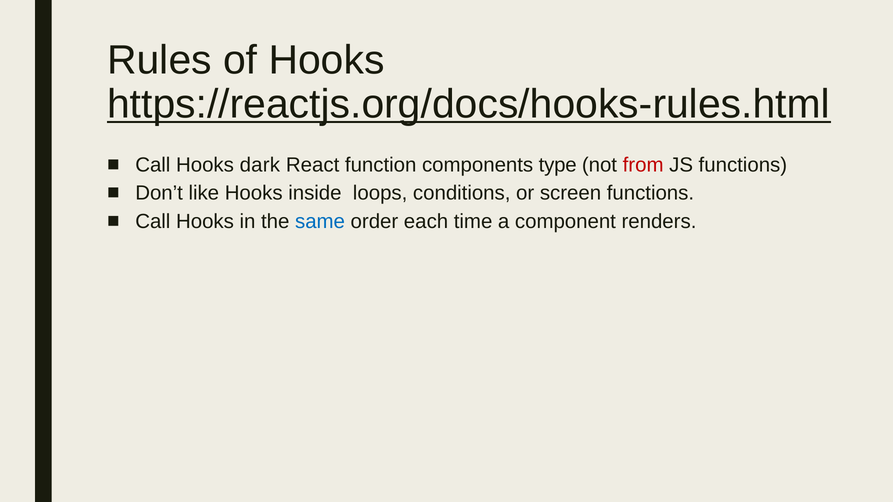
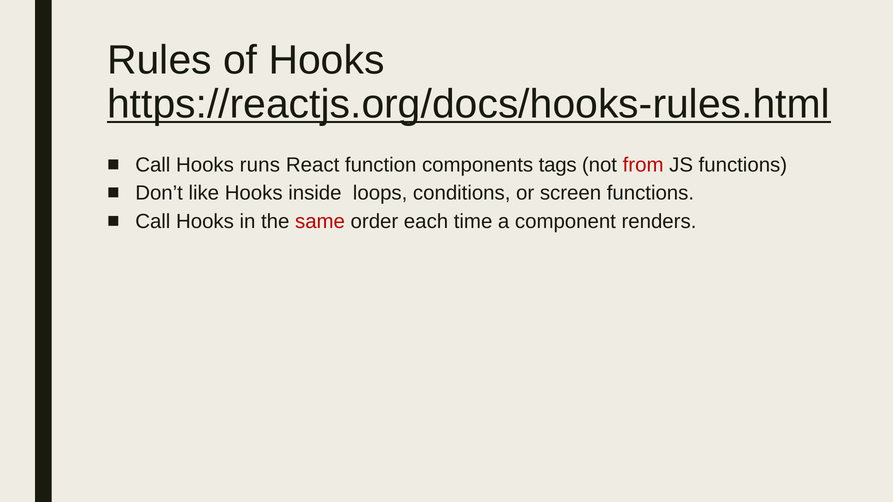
dark: dark -> runs
type: type -> tags
same colour: blue -> red
